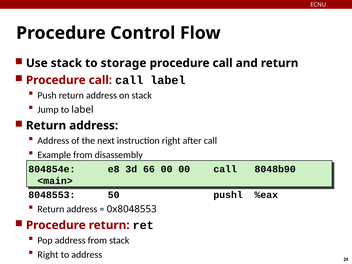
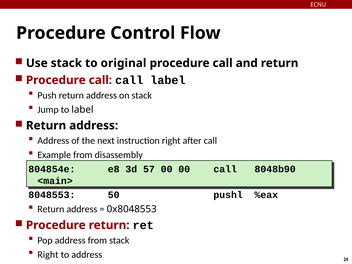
storage: storage -> original
66: 66 -> 57
